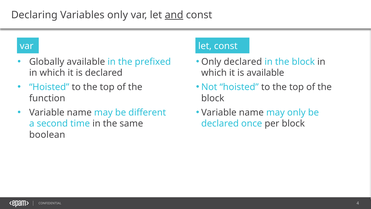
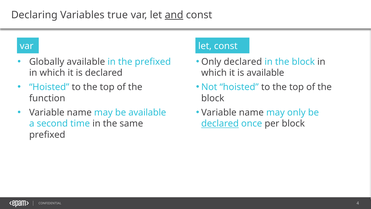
Variables only: only -> true
be different: different -> available
declared at (220, 124) underline: none -> present
boolean at (47, 135): boolean -> prefixed
